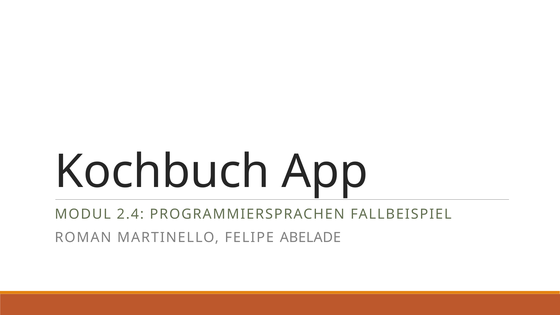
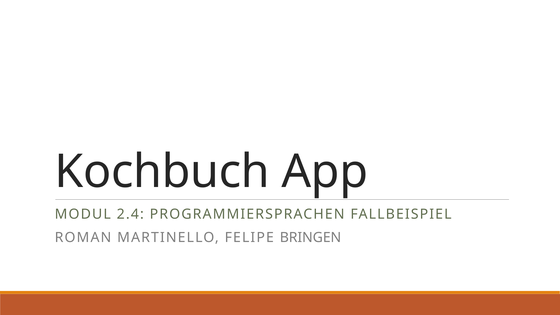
ABELADE: ABELADE -> BRINGEN
